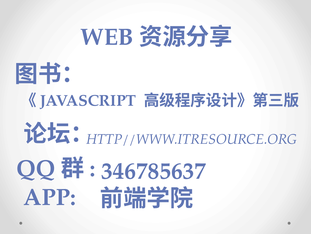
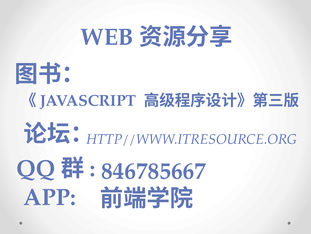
346785637: 346785637 -> 846785667
